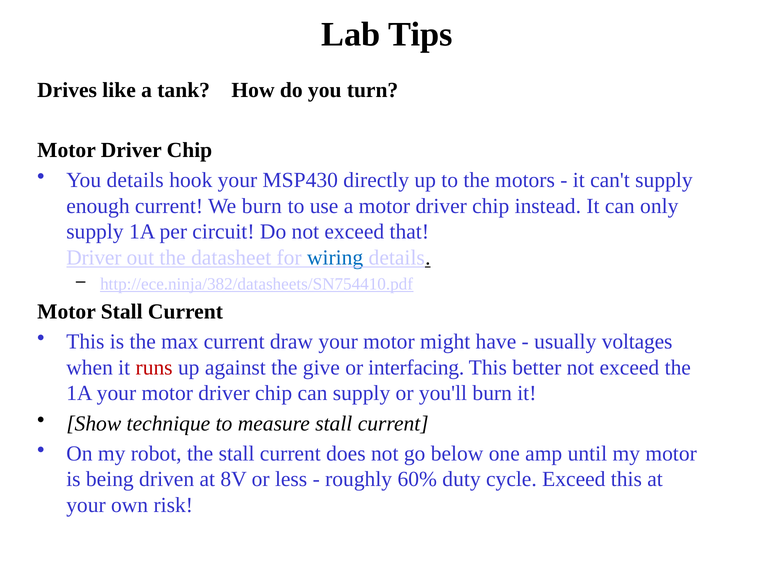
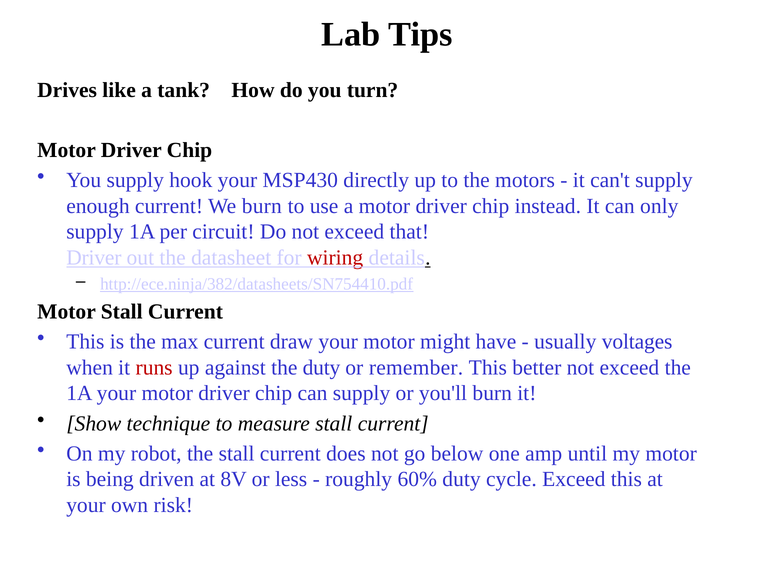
You details: details -> supply
wiring colour: blue -> red
the give: give -> duty
interfacing: interfacing -> remember
